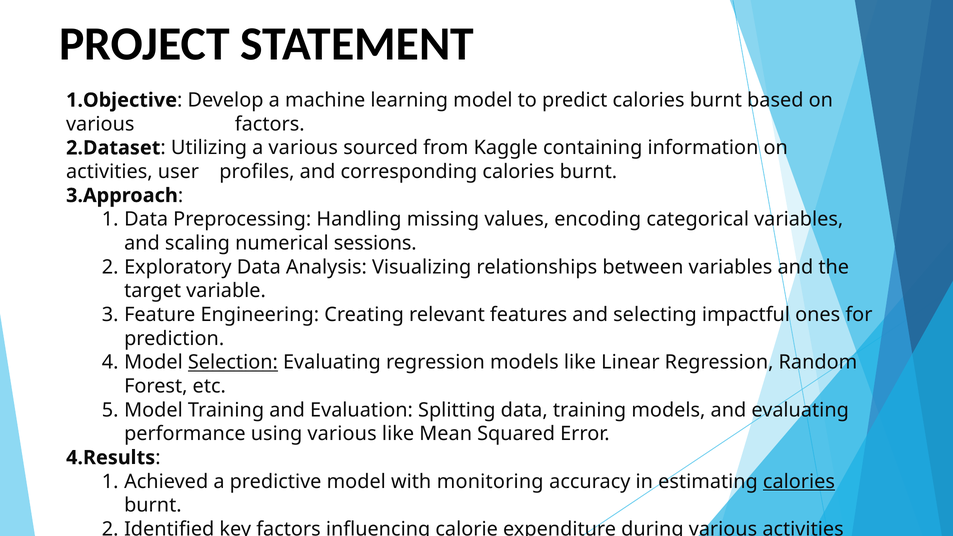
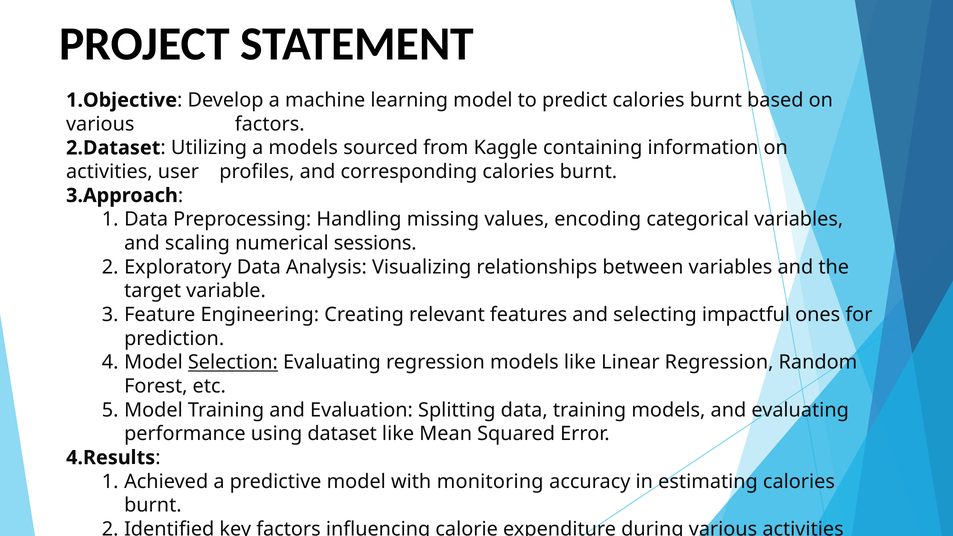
a various: various -> models
using various: various -> dataset
calories at (799, 482) underline: present -> none
